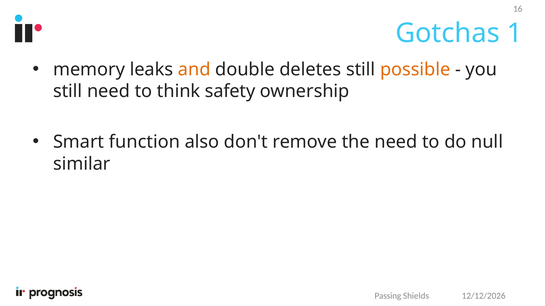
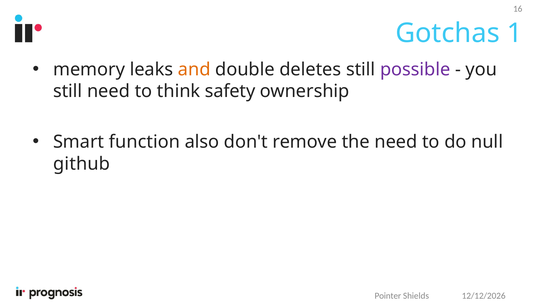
possible colour: orange -> purple
similar: similar -> github
Passing: Passing -> Pointer
